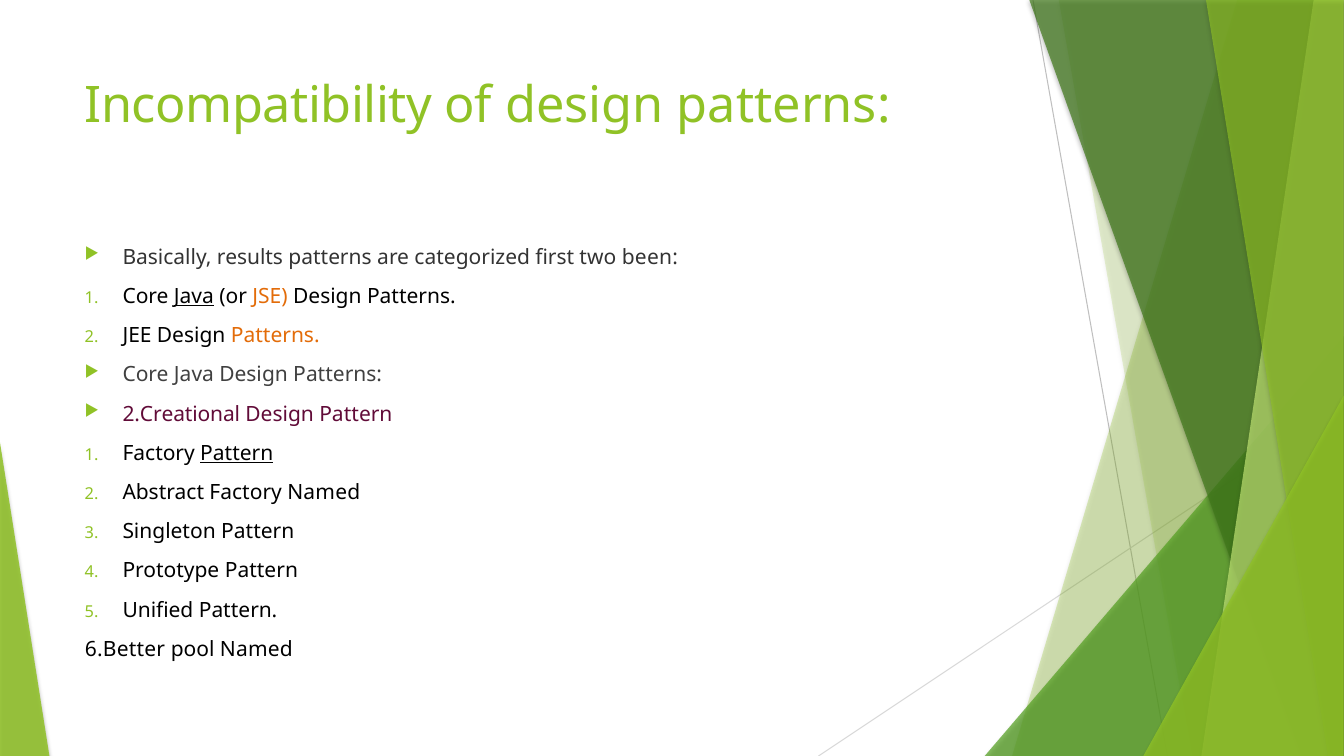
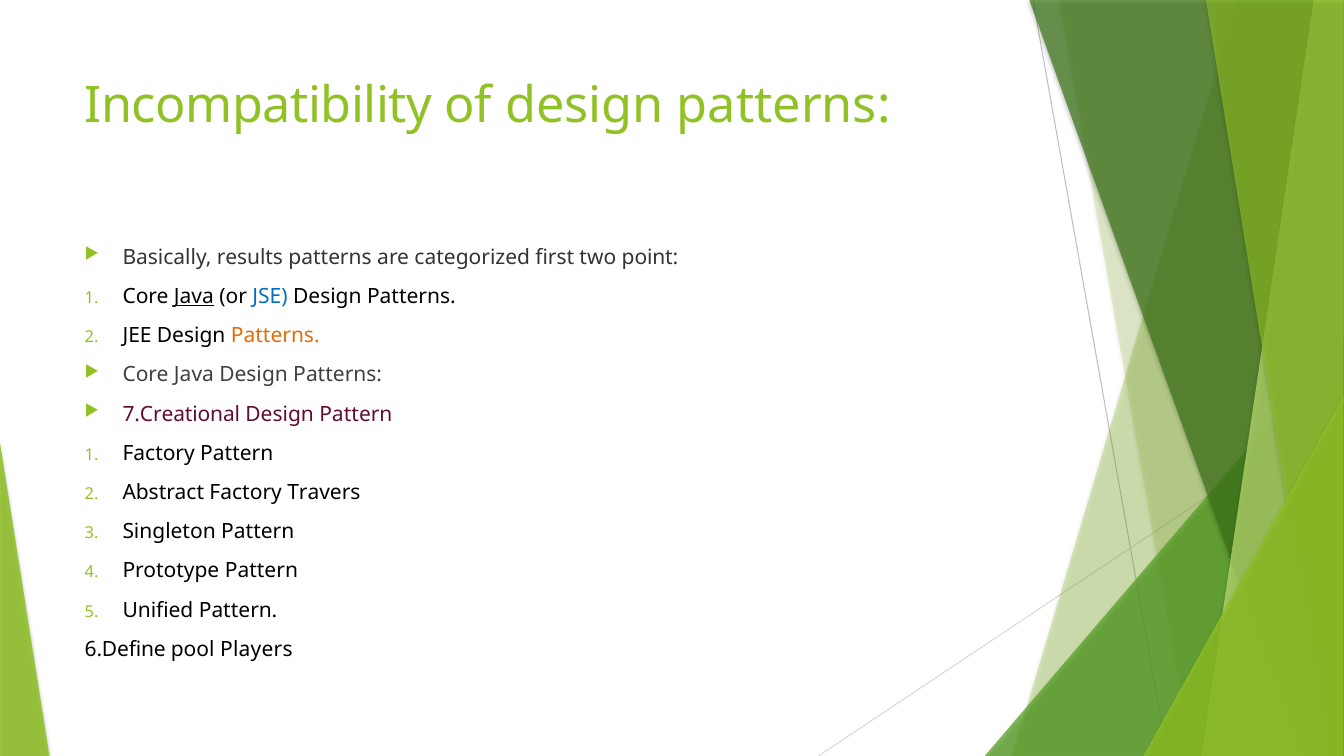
been: been -> point
JSE colour: orange -> blue
2.Creational: 2.Creational -> 7.Creational
Pattern at (237, 453) underline: present -> none
Factory Named: Named -> Travers
6.Better: 6.Better -> 6.Define
pool Named: Named -> Players
